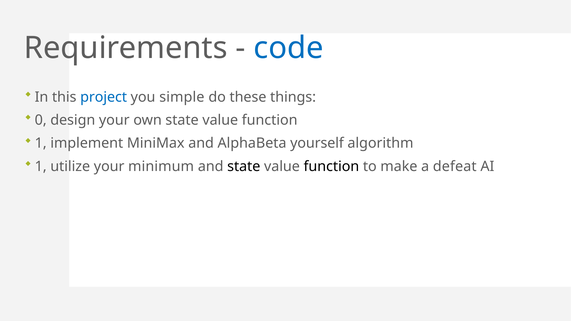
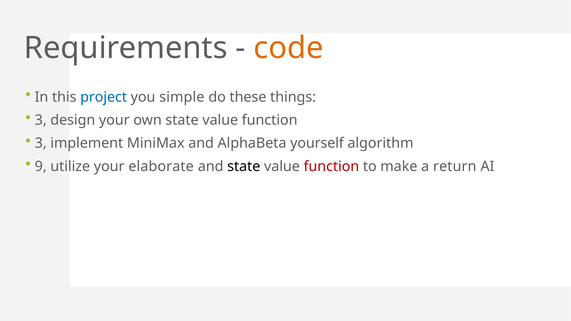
code colour: blue -> orange
0 at (41, 120): 0 -> 3
1 at (41, 143): 1 -> 3
1 at (41, 166): 1 -> 9
minimum: minimum -> elaborate
function at (331, 166) colour: black -> red
defeat: defeat -> return
